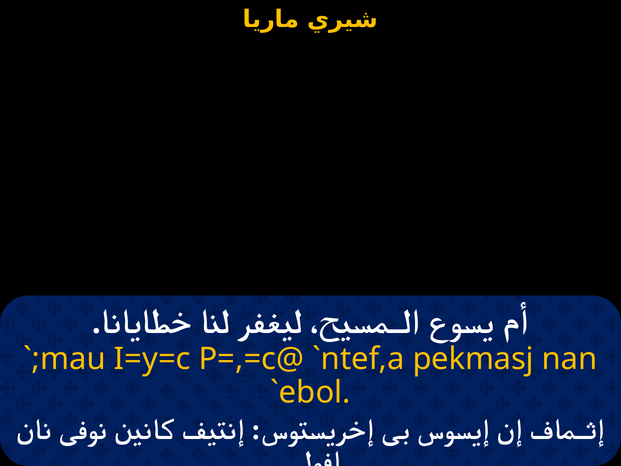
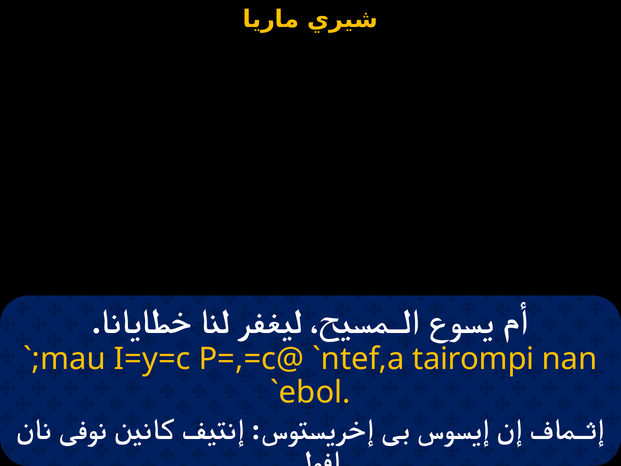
pekmasj: pekmasj -> tairompi
